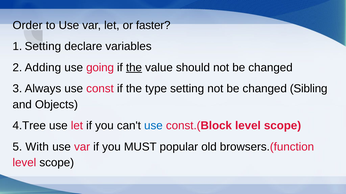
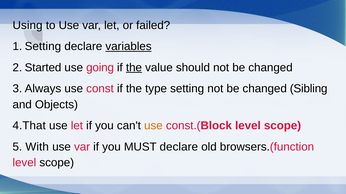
Order: Order -> Using
faster: faster -> failed
variables underline: none -> present
Adding: Adding -> Started
4.Tree: 4.Tree -> 4.That
use at (153, 126) colour: blue -> orange
MUST popular: popular -> declare
